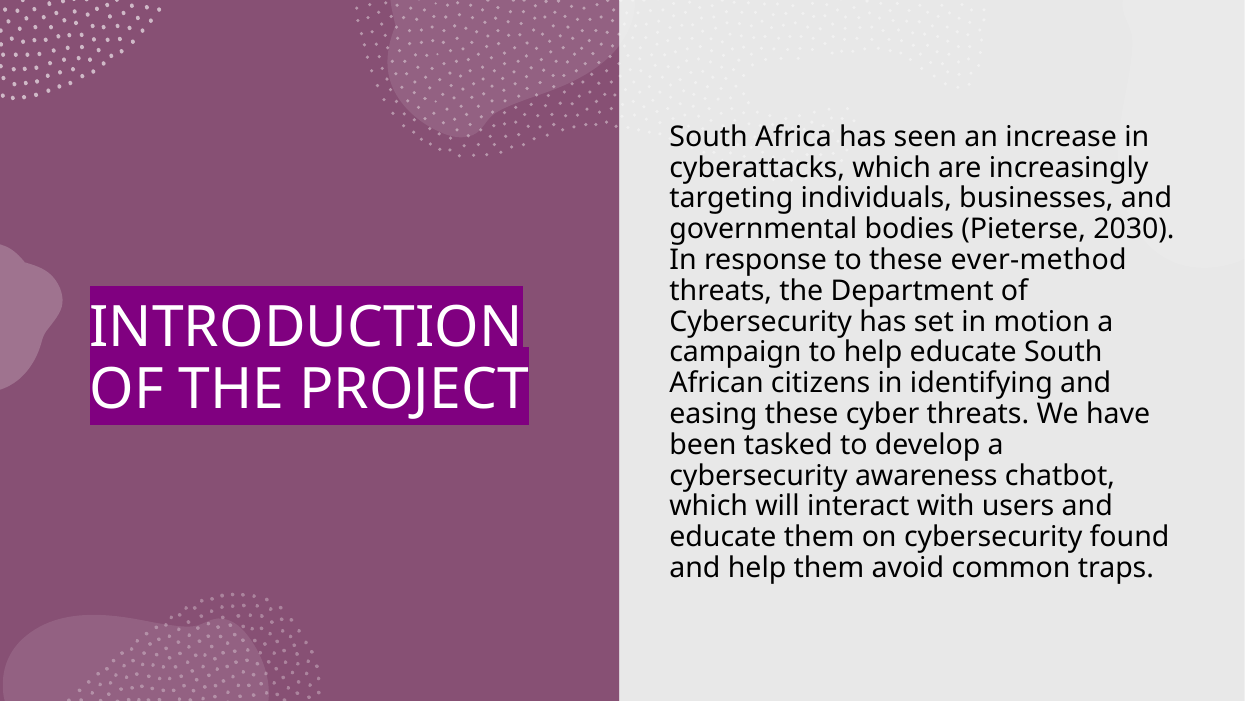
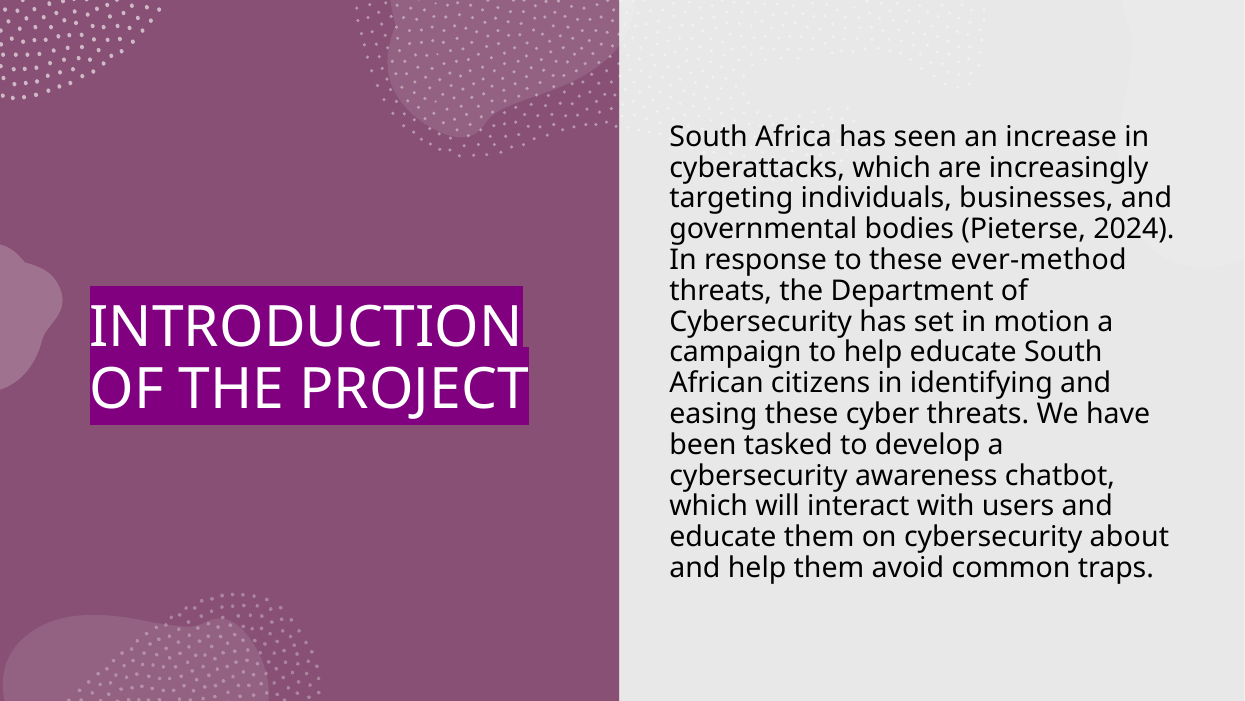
2030: 2030 -> 2024
found: found -> about
